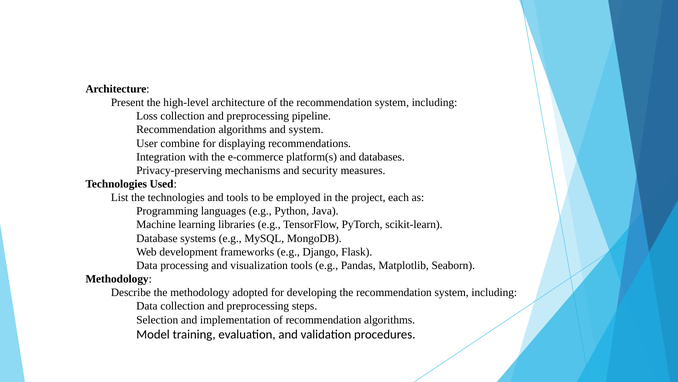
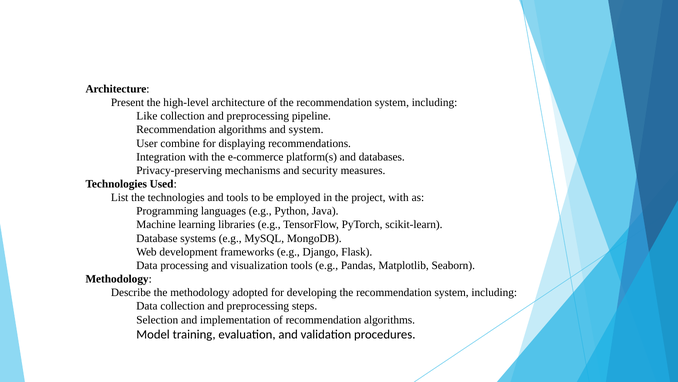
Loss: Loss -> Like
project each: each -> with
